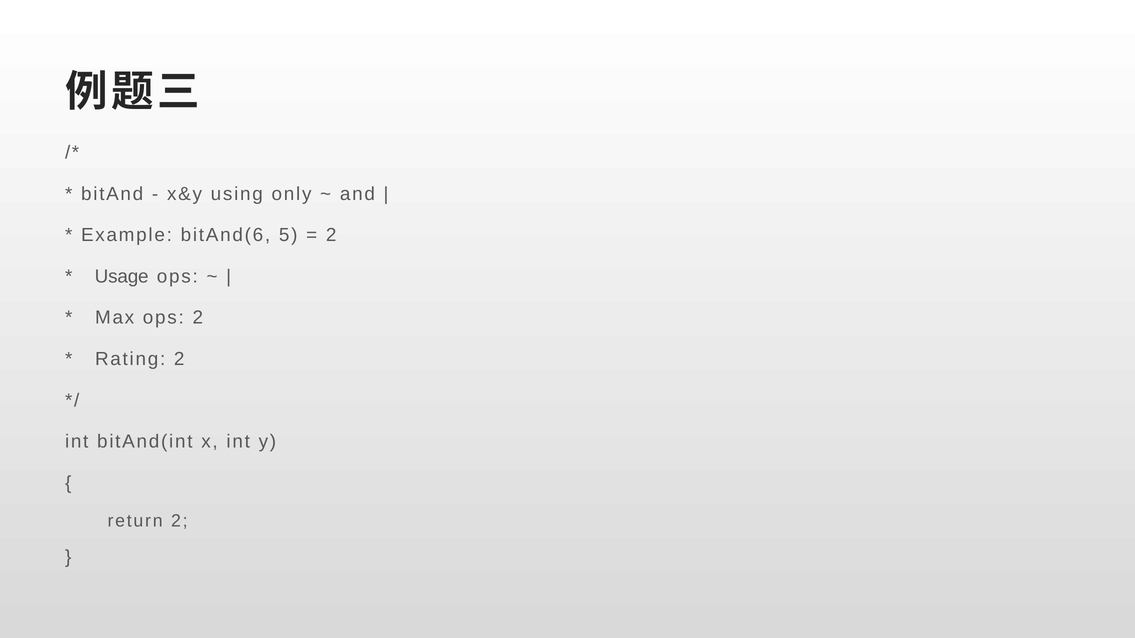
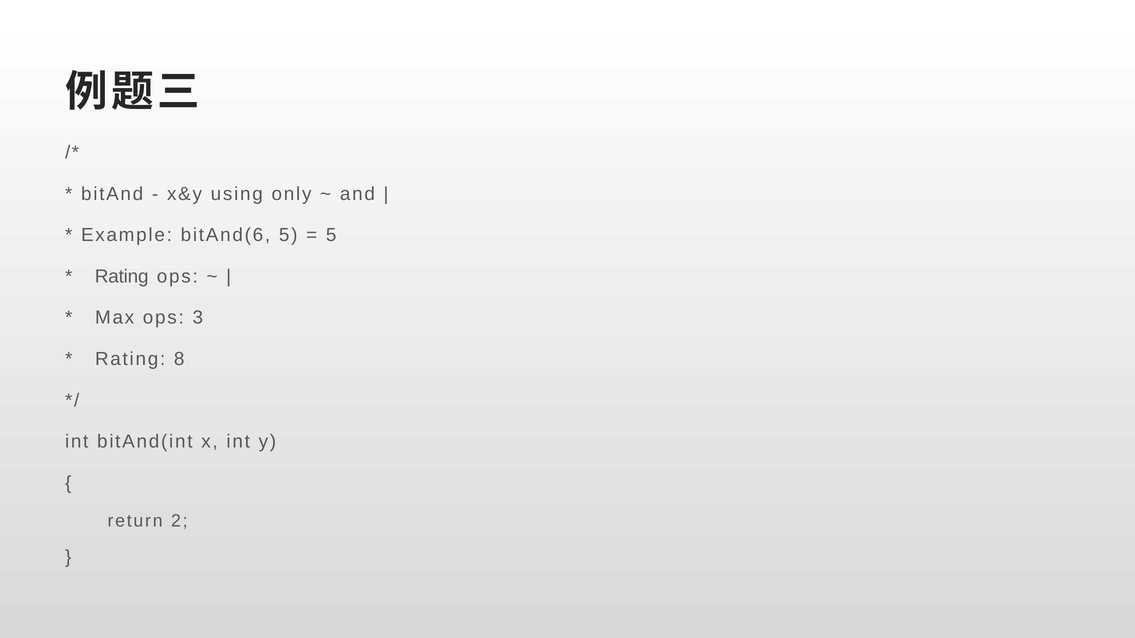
2 at (331, 235): 2 -> 5
Usage at (122, 277): Usage -> Rating
ops 2: 2 -> 3
Rating 2: 2 -> 8
